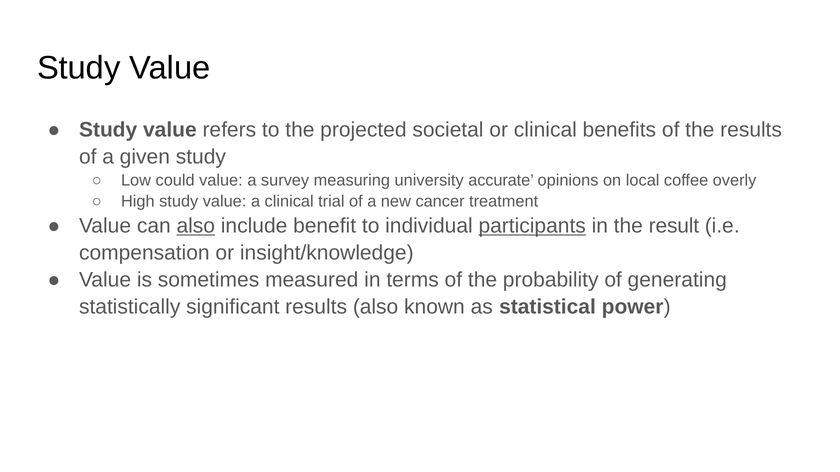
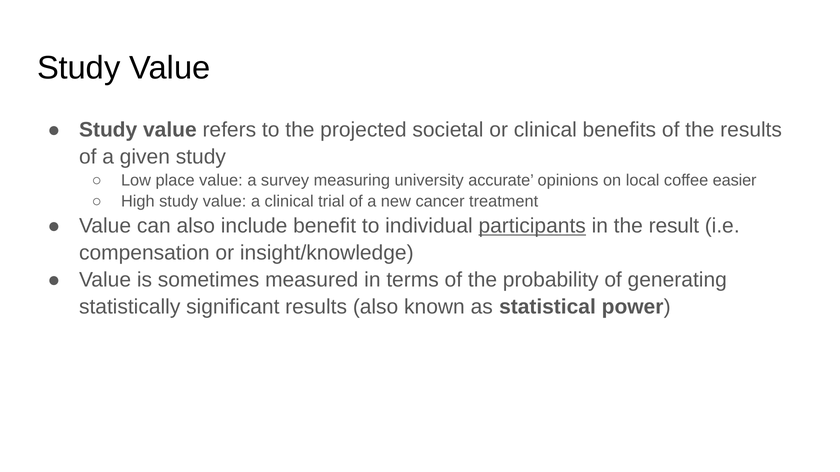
could: could -> place
overly: overly -> easier
also at (196, 226) underline: present -> none
